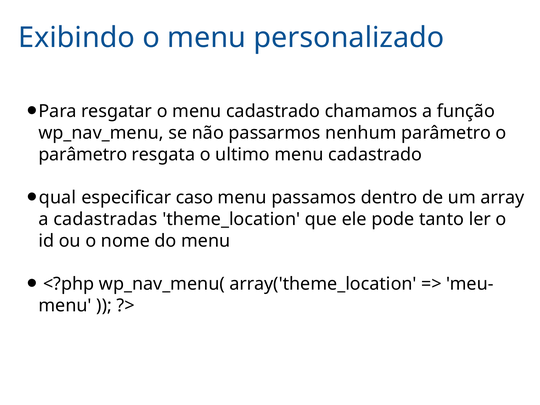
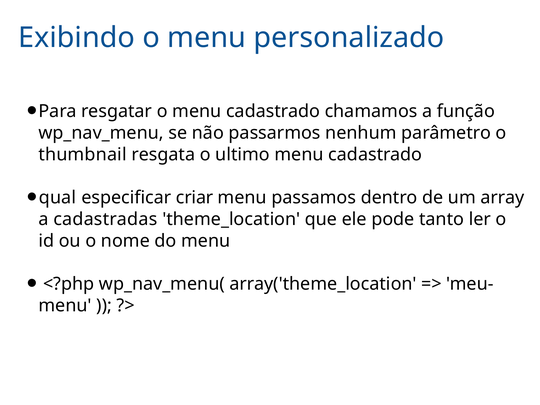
parâmetro at (83, 154): parâmetro -> thumbnail
caso: caso -> criar
